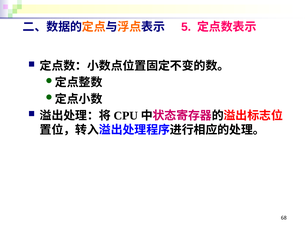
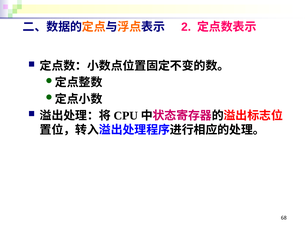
5: 5 -> 2
